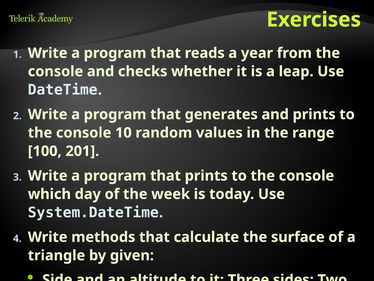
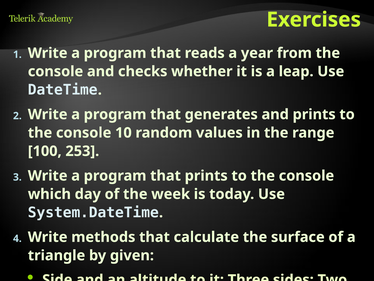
201: 201 -> 253
